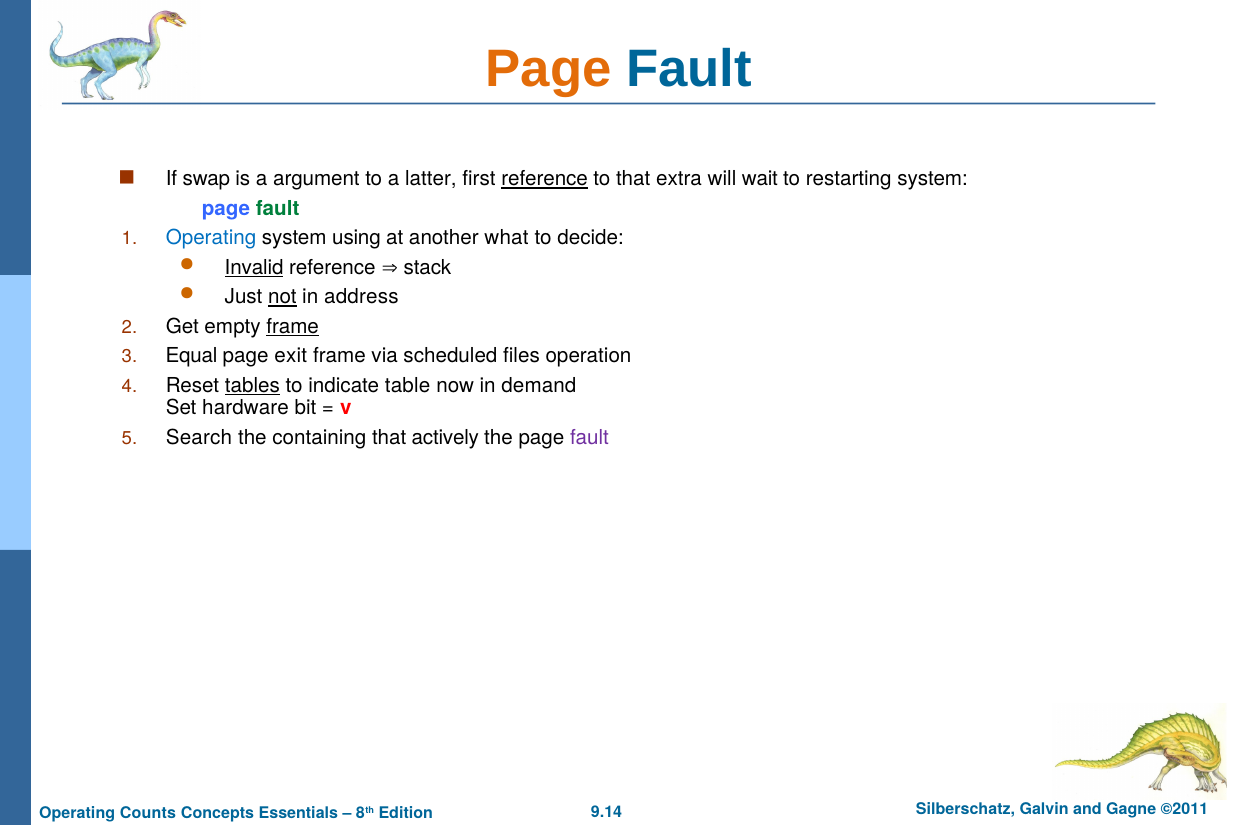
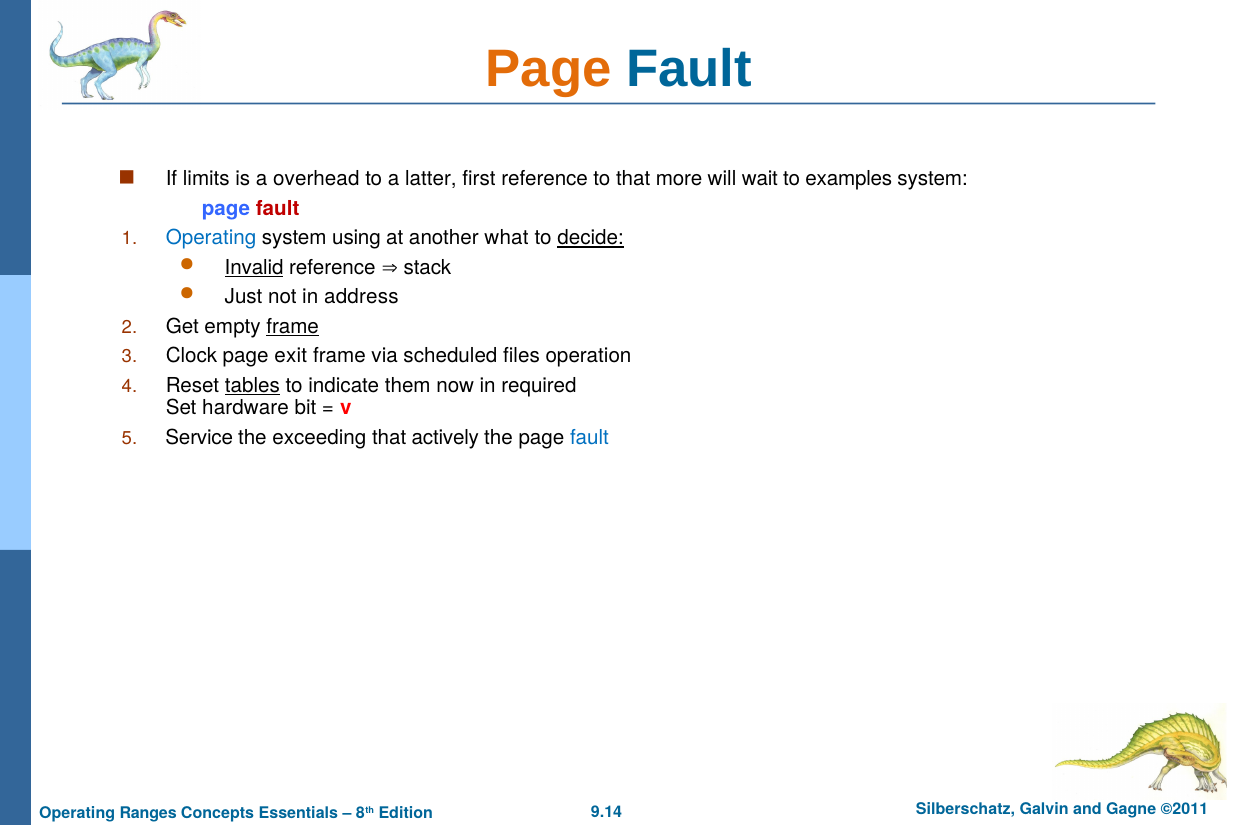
swap: swap -> limits
argument: argument -> overhead
reference at (545, 179) underline: present -> none
extra: extra -> more
restarting: restarting -> examples
fault at (278, 209) colour: green -> red
decide underline: none -> present
not underline: present -> none
Equal: Equal -> Clock
table: table -> them
demand: demand -> required
Search: Search -> Service
containing: containing -> exceeding
fault at (589, 438) colour: purple -> blue
Counts: Counts -> Ranges
